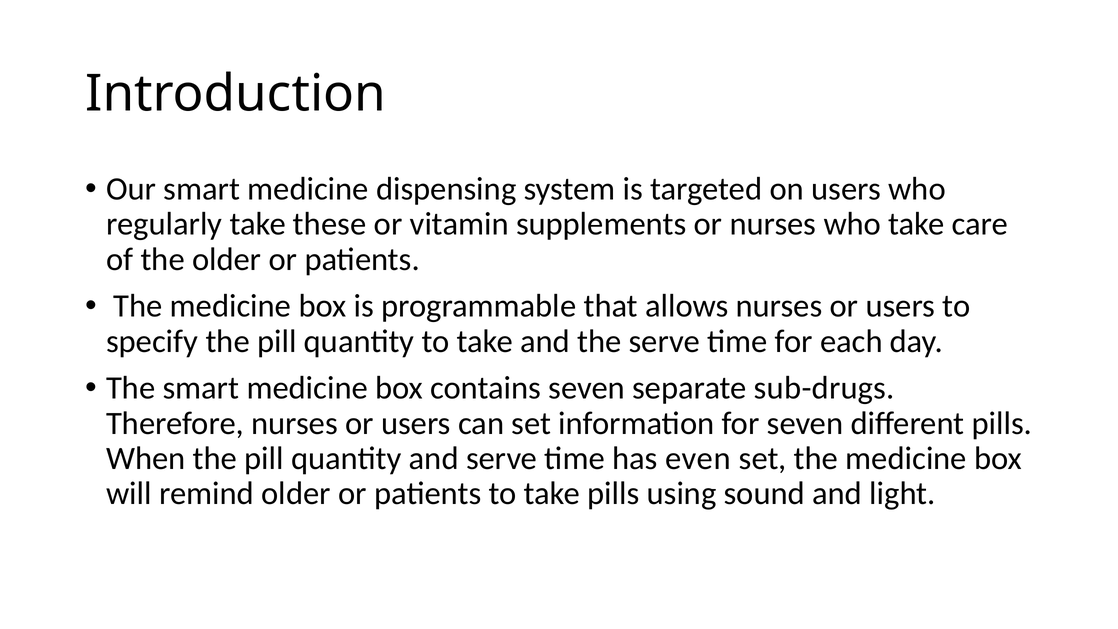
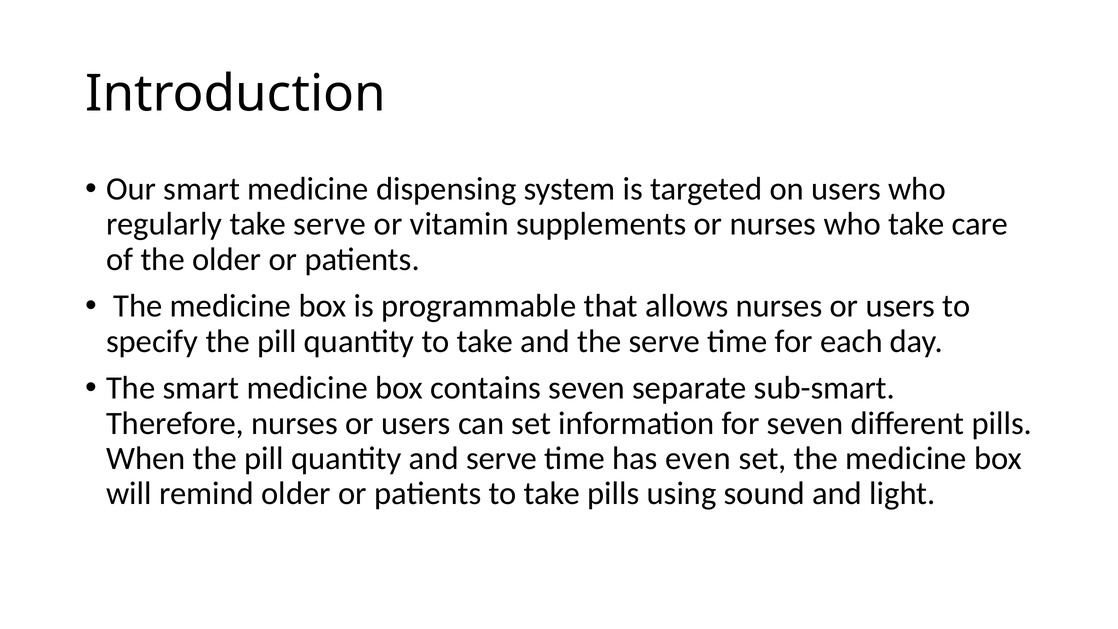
take these: these -> serve
sub-drugs: sub-drugs -> sub-smart
